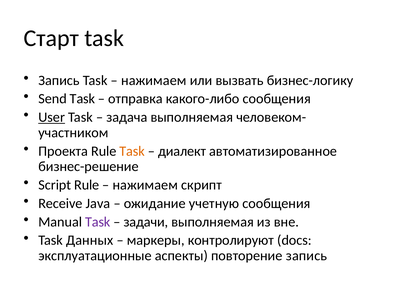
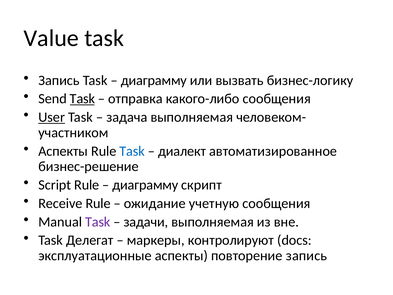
Старт: Старт -> Value
нажимаем at (154, 80): нажимаем -> диаграмму
Task at (82, 99) underline: none -> present
Проекта at (63, 151): Проекта -> Аспекты
Task at (132, 151) colour: orange -> blue
нажимаем at (145, 185): нажимаем -> диаграмму
Receive Java: Java -> Rule
Данных: Данных -> Делегат
